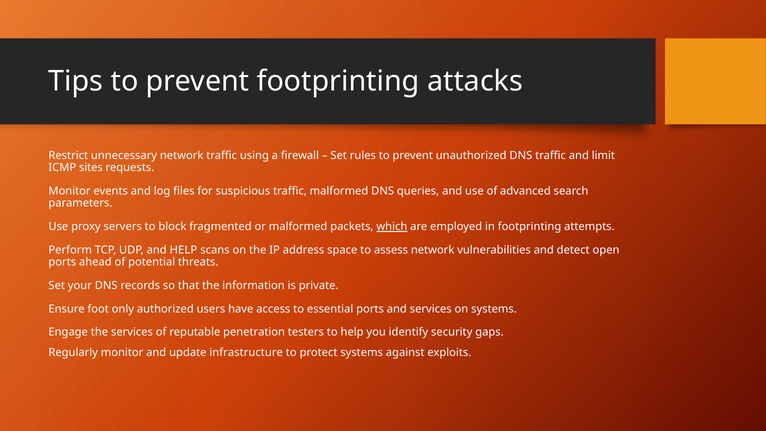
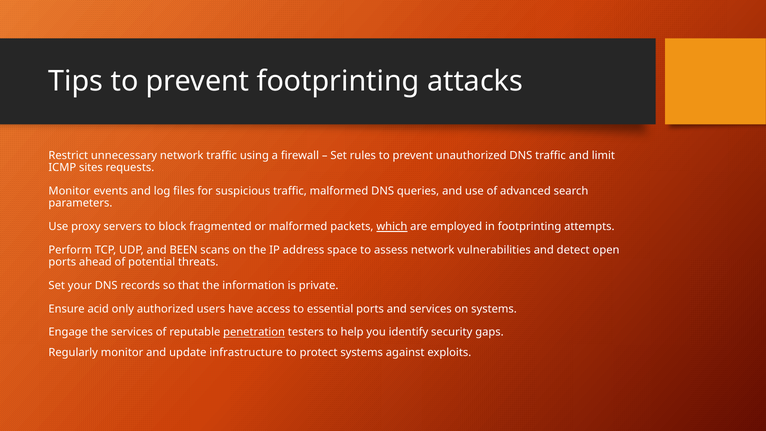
and HELP: HELP -> BEEN
foot: foot -> acid
penetration underline: none -> present
